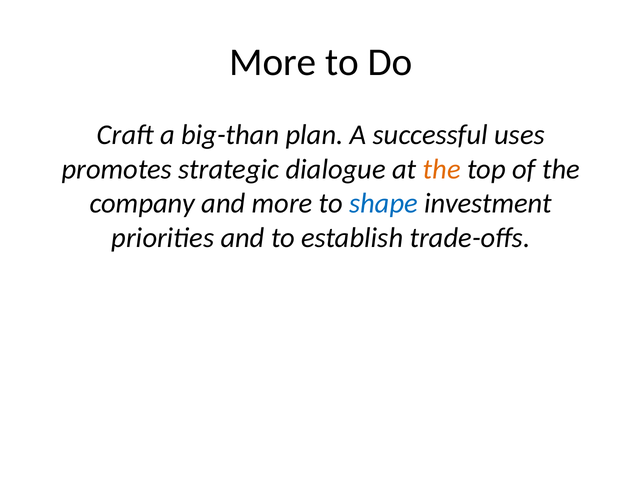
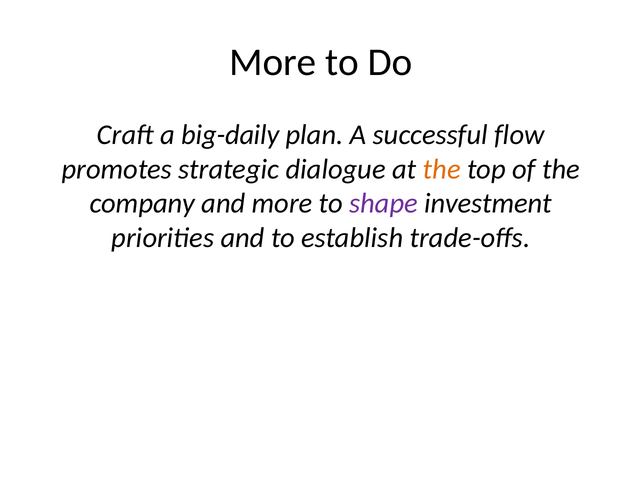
big-than: big-than -> big-daily
uses: uses -> flow
shape colour: blue -> purple
